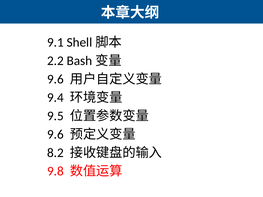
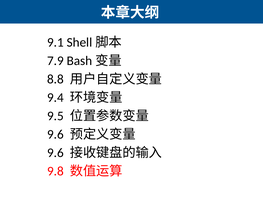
2.2: 2.2 -> 7.9
9.6 at (55, 79): 9.6 -> 8.8
8.2 at (55, 153): 8.2 -> 9.6
